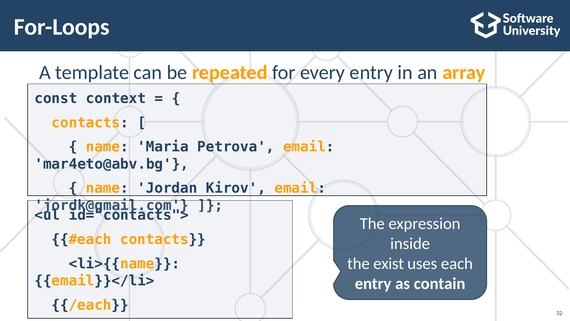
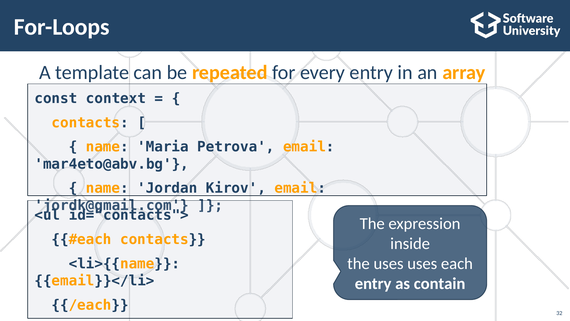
the exist: exist -> uses
